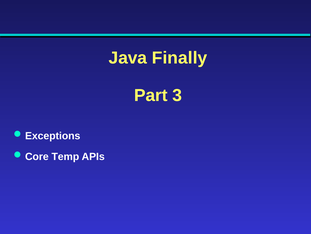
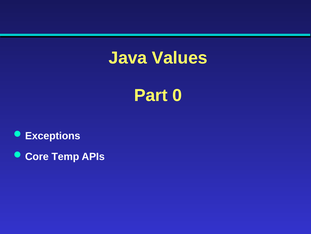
Finally: Finally -> Values
3: 3 -> 0
